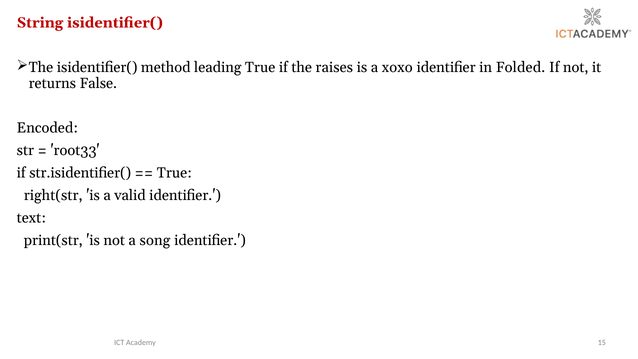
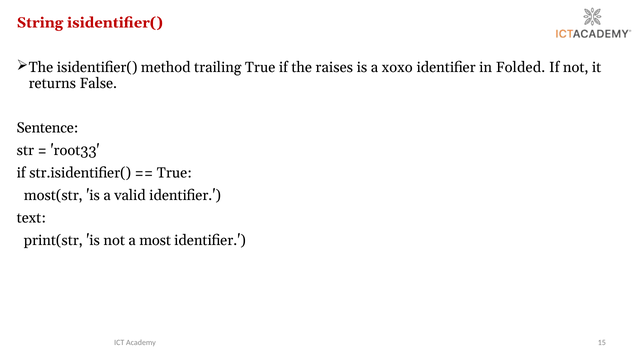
leading: leading -> trailing
Encoded: Encoded -> Sentence
right(str: right(str -> most(str
song: song -> most
